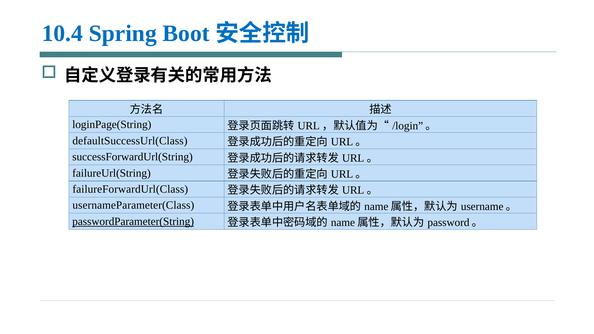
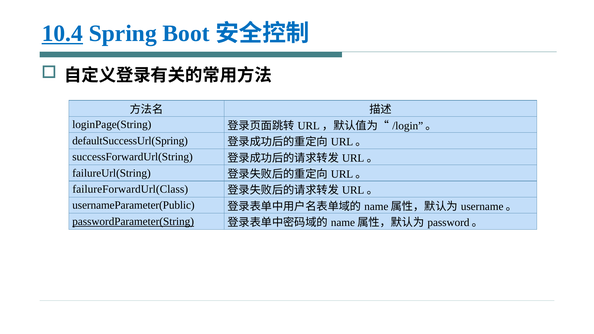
10.4 underline: none -> present
defaultSuccessUrl(Class: defaultSuccessUrl(Class -> defaultSuccessUrl(Spring
usernameParameter(Class: usernameParameter(Class -> usernameParameter(Public
